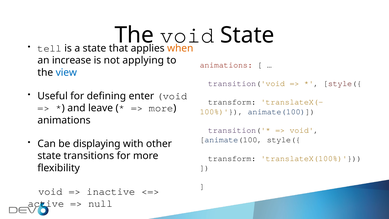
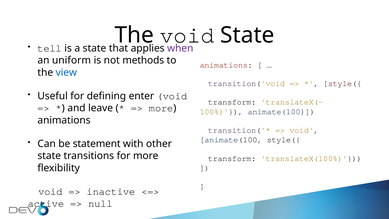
when colour: orange -> purple
increase: increase -> uniform
applying: applying -> methods
displaying: displaying -> statement
